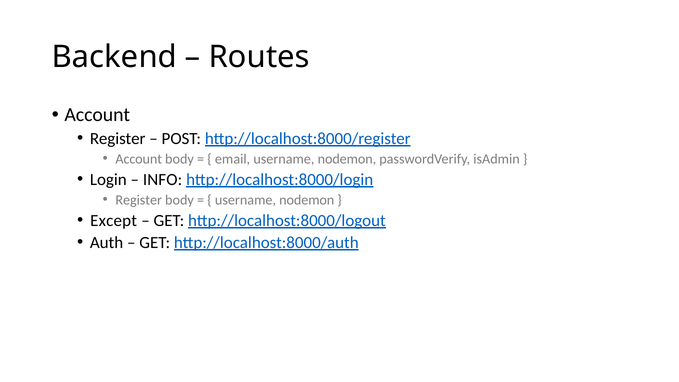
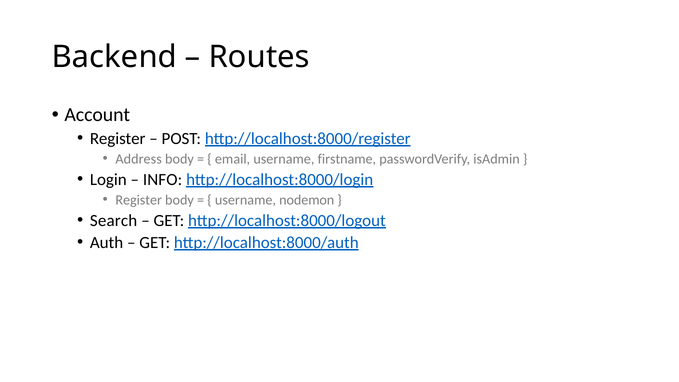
Account at (139, 159): Account -> Address
email username nodemon: nodemon -> firstname
Except: Except -> Search
